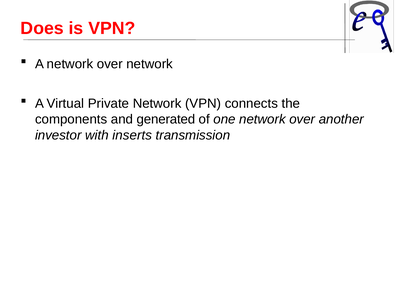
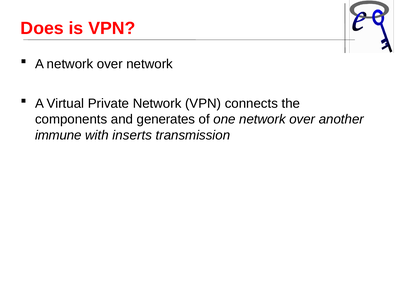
generated: generated -> generates
investor: investor -> immune
